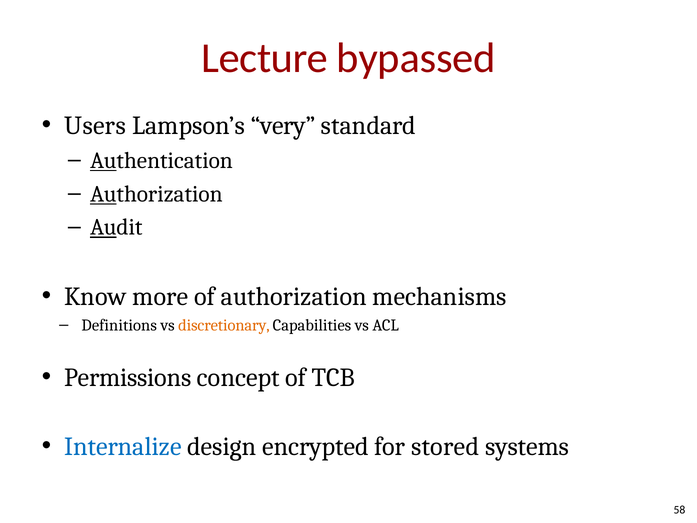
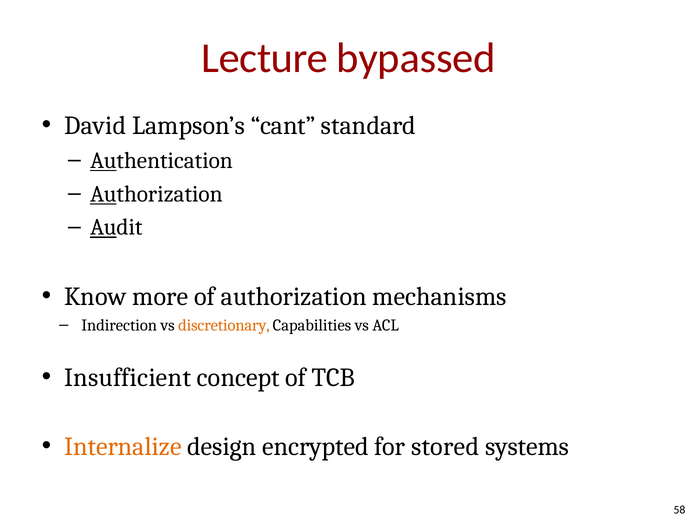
Users: Users -> David
very: very -> cant
Definitions: Definitions -> Indirection
Permissions: Permissions -> Insufficient
Internalize colour: blue -> orange
